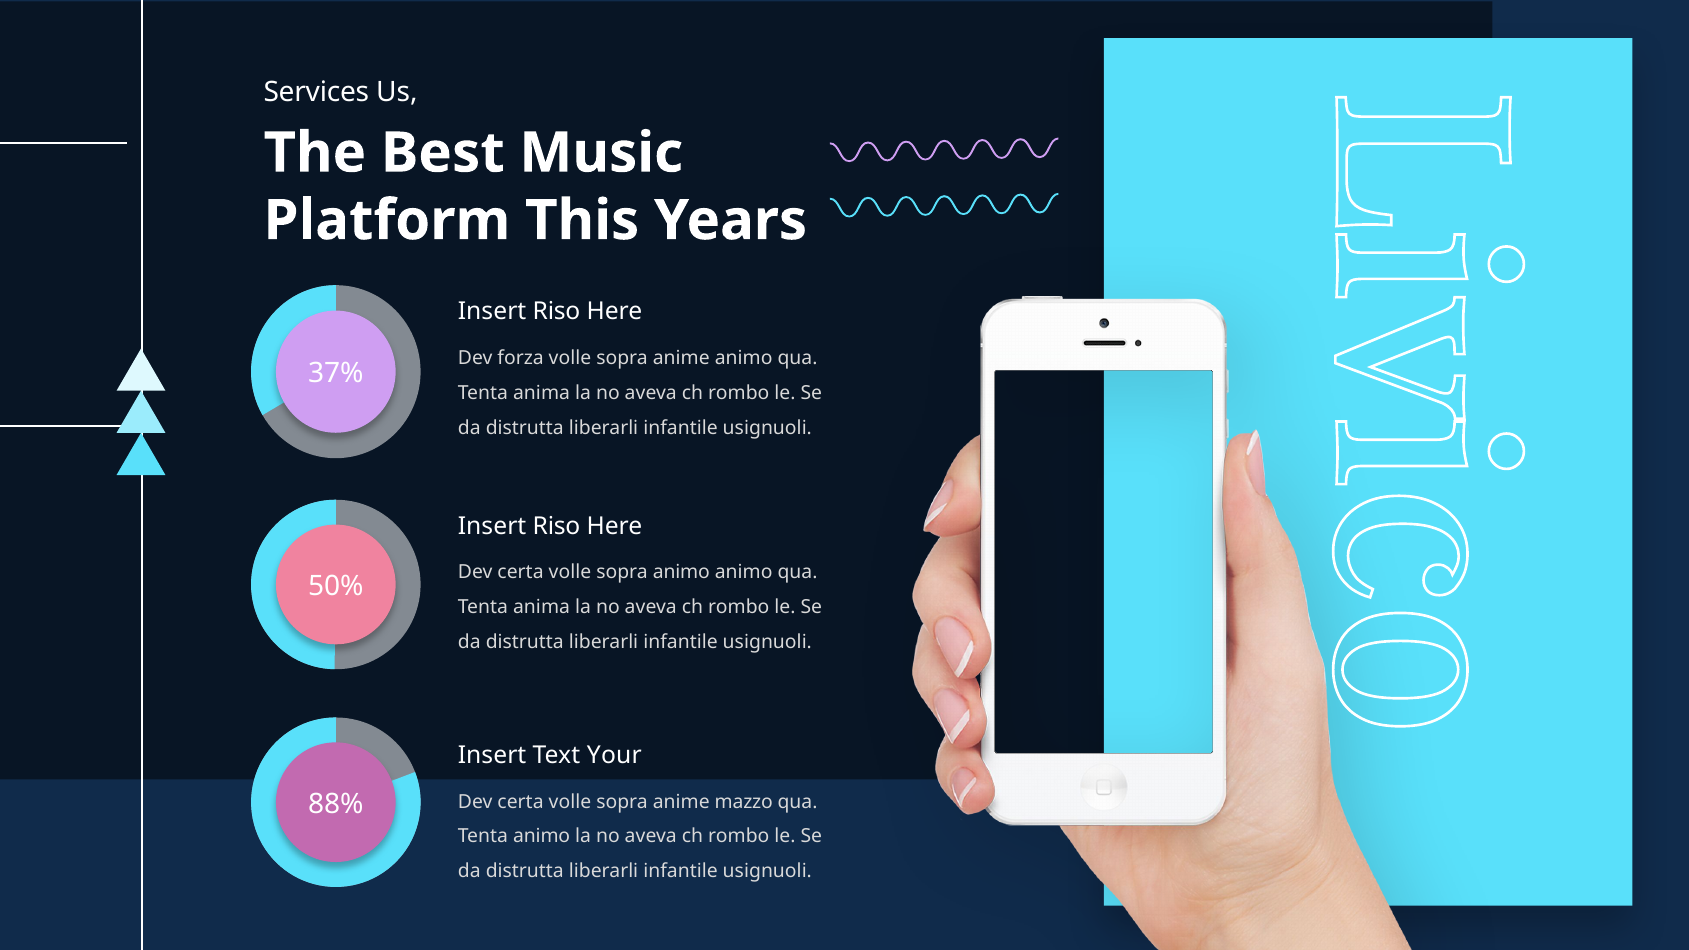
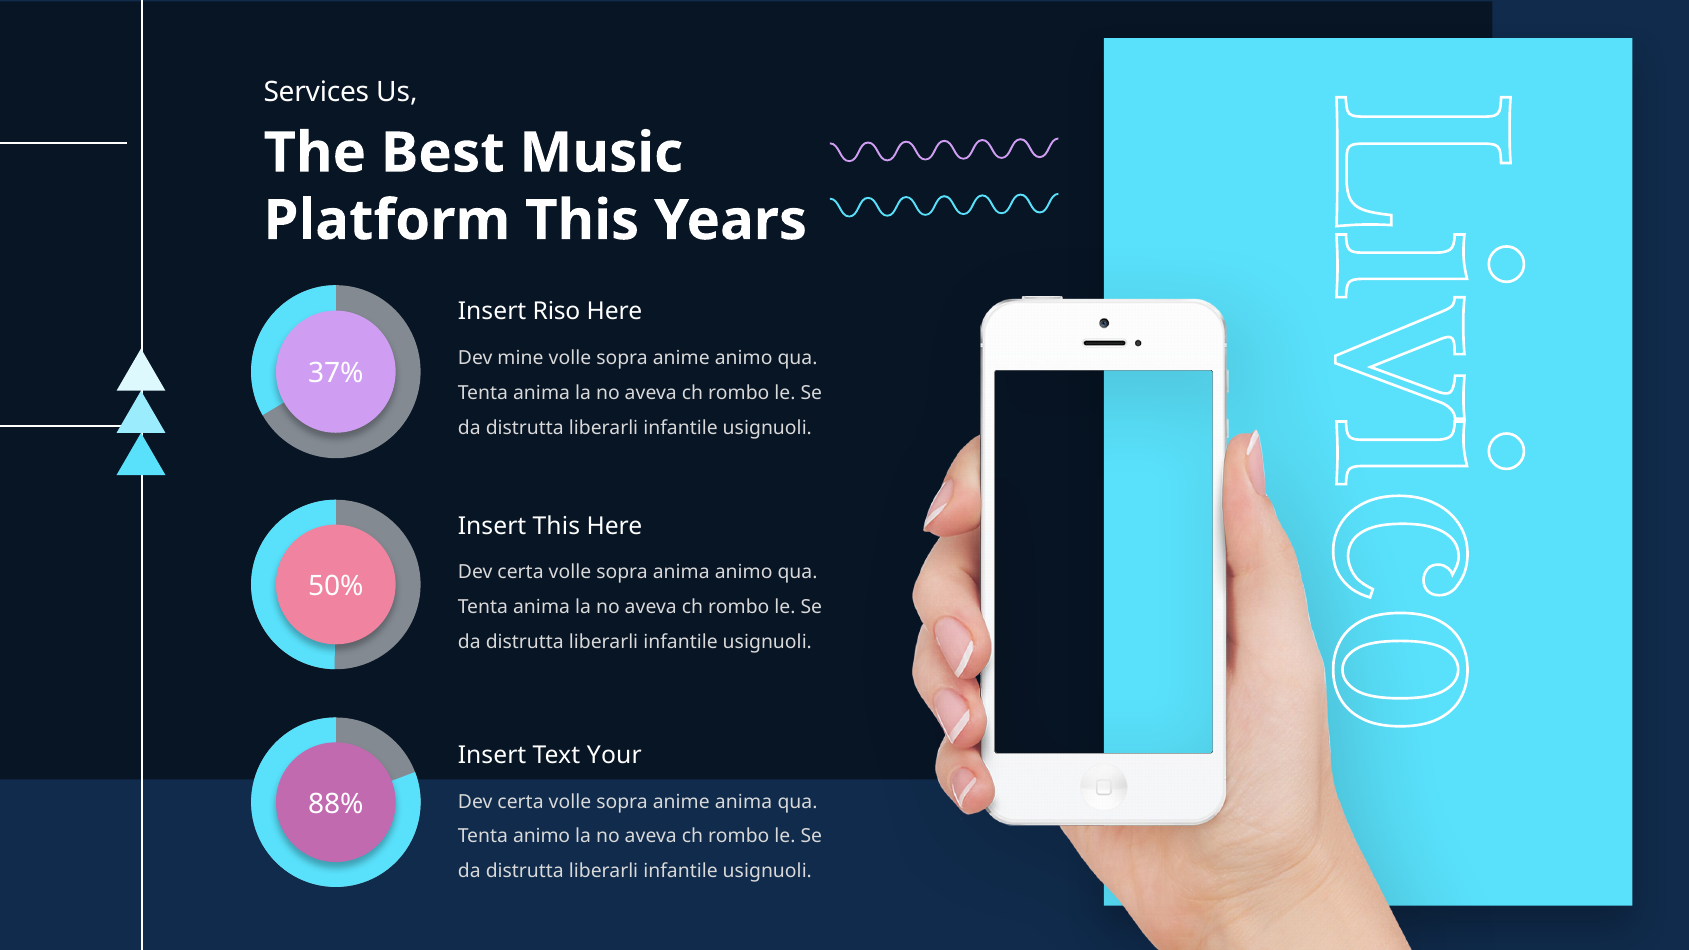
forza: forza -> mine
Riso at (557, 526): Riso -> This
sopra animo: animo -> anima
anime mazzo: mazzo -> anima
